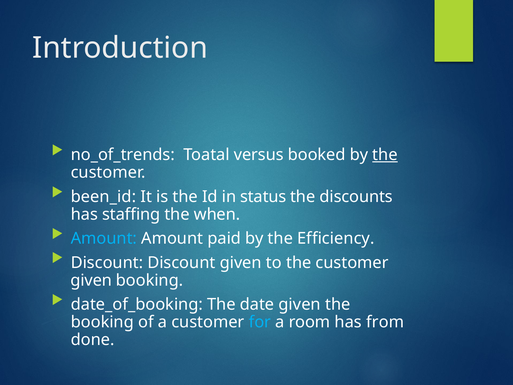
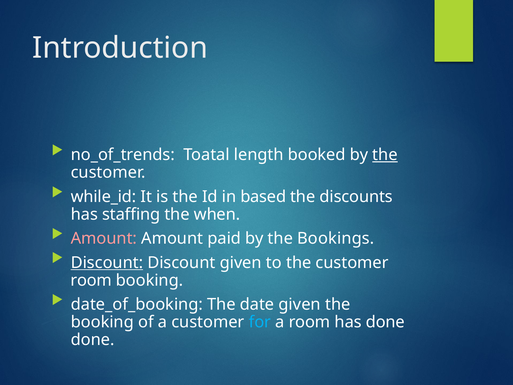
versus: versus -> length
been_id: been_id -> while_id
status: status -> based
Amount at (104, 238) colour: light blue -> pink
Efficiency: Efficiency -> Bookings
Discount at (107, 262) underline: none -> present
given at (91, 280): given -> room
has from: from -> done
